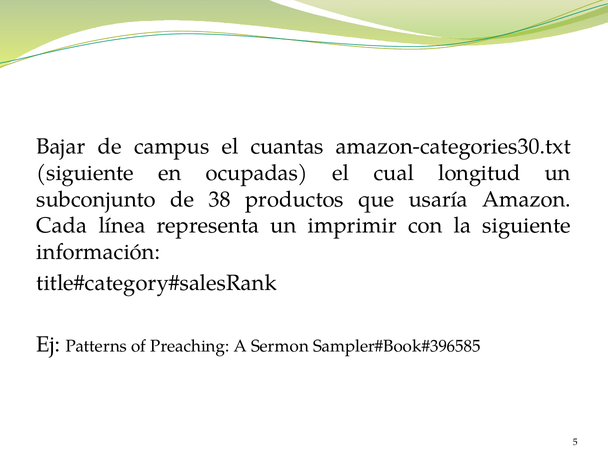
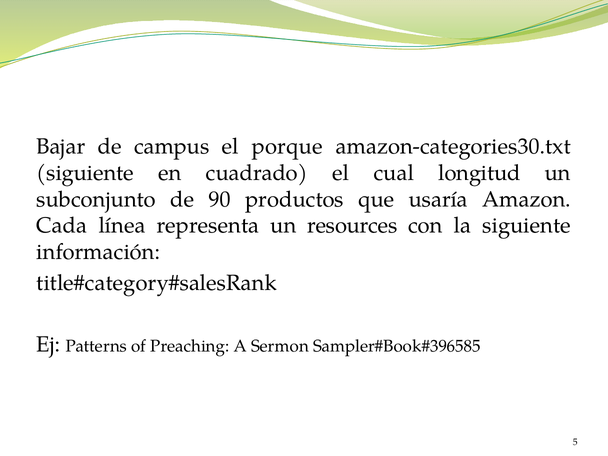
cuantas: cuantas -> porque
ocupadas: ocupadas -> cuadrado
38: 38 -> 90
imprimir: imprimir -> resources
